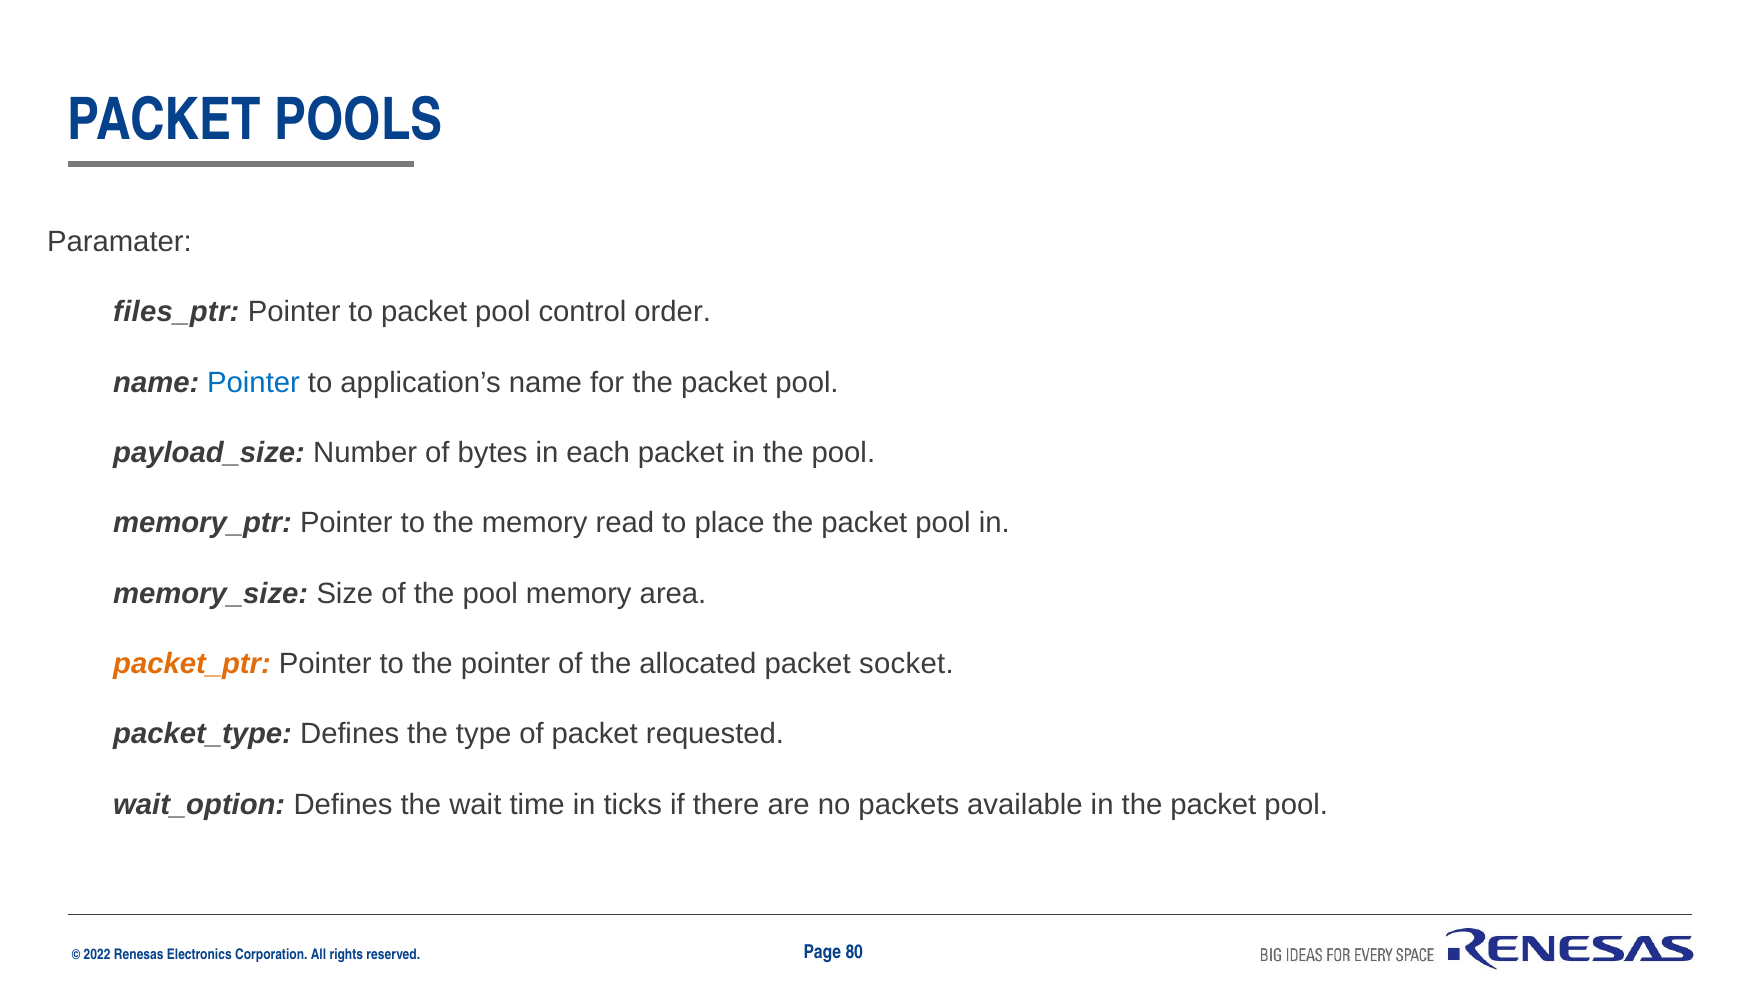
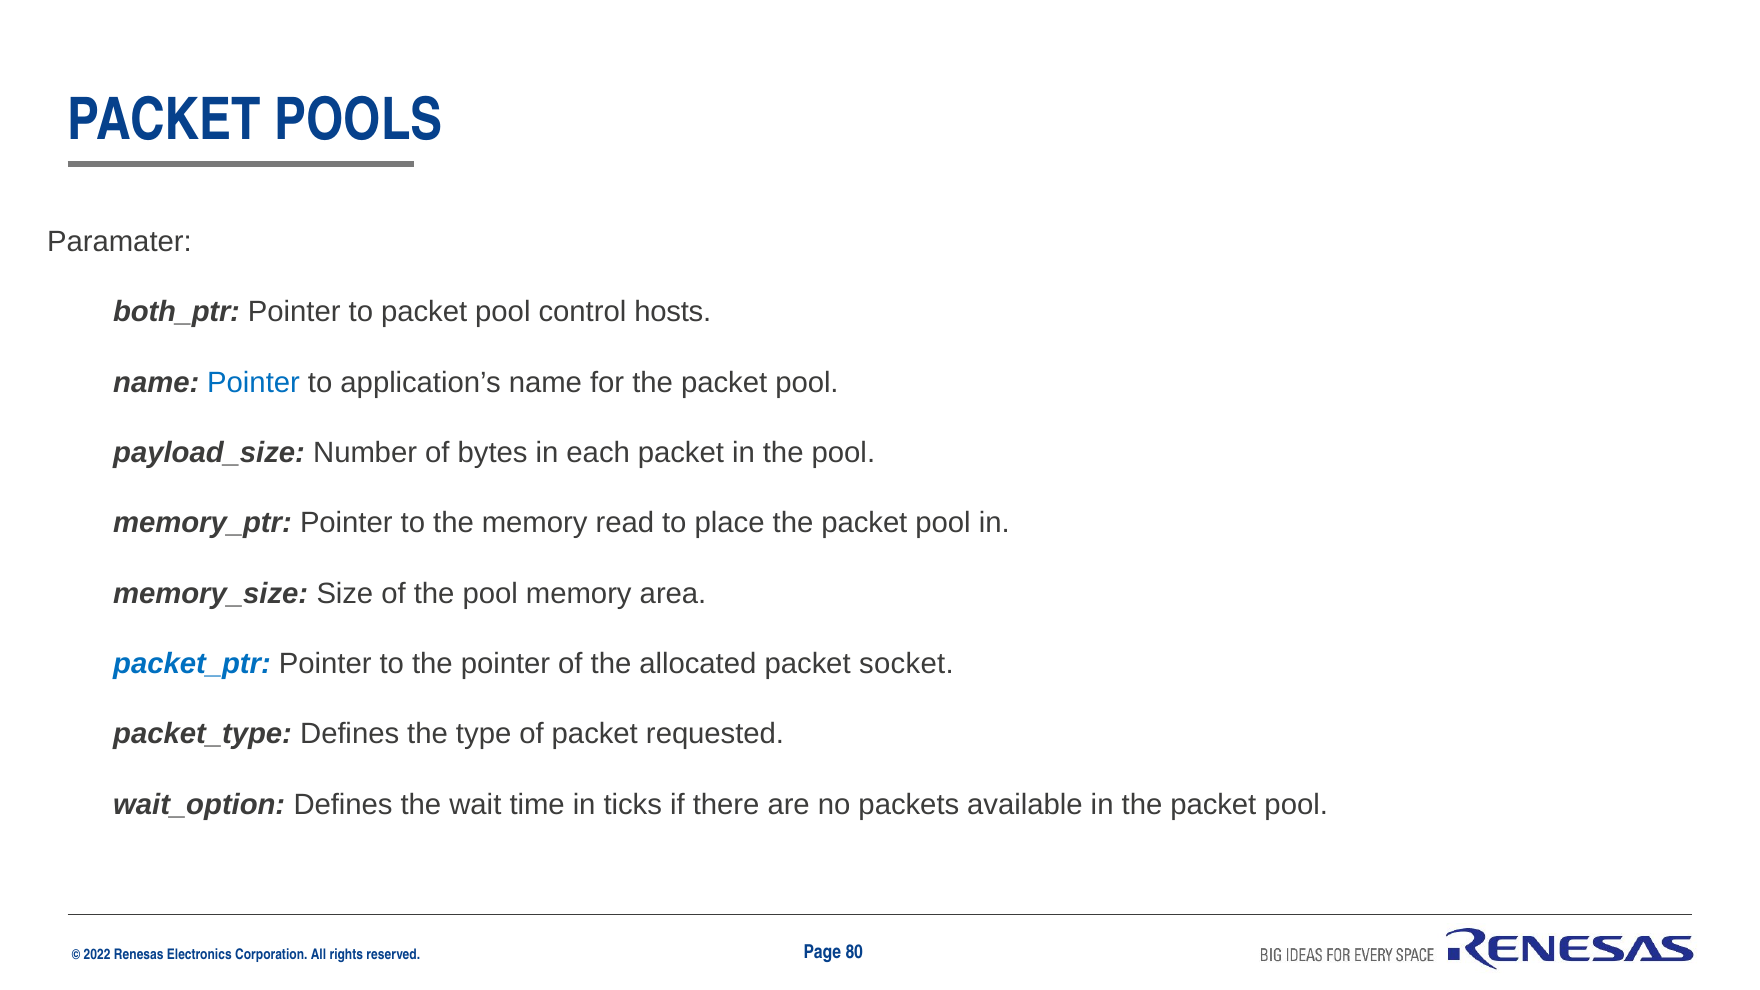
files_ptr: files_ptr -> both_ptr
order: order -> hosts
packet_ptr colour: orange -> blue
